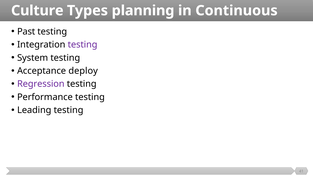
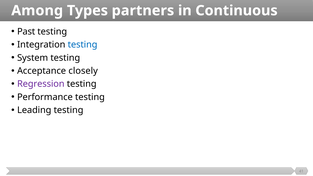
Culture: Culture -> Among
planning: planning -> partners
testing at (83, 45) colour: purple -> blue
deploy: deploy -> closely
